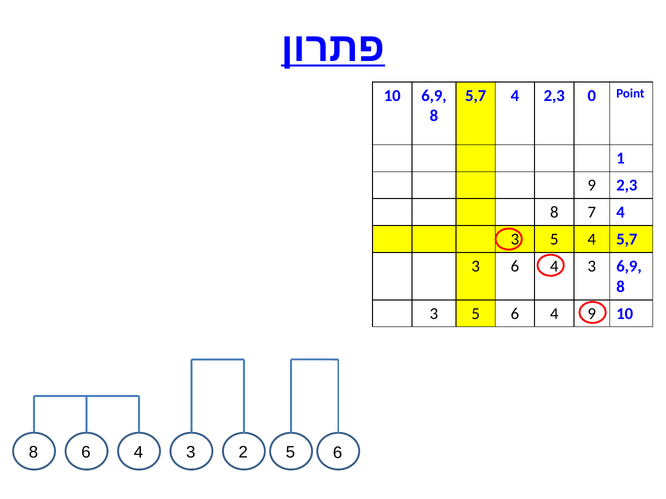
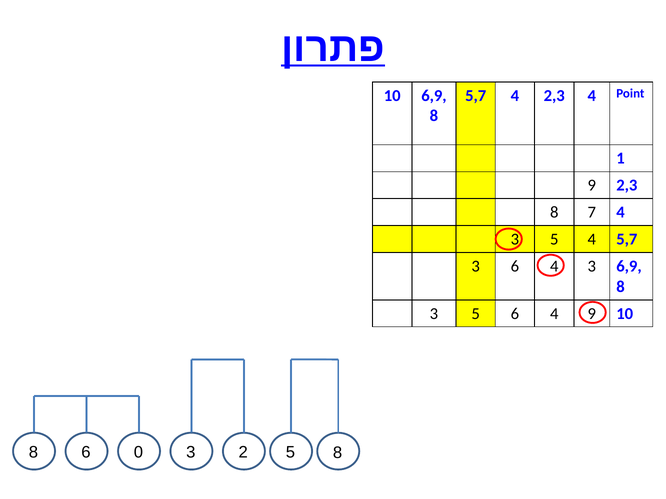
2,3 0: 0 -> 4
4 at (138, 453): 4 -> 0
2 5 6: 6 -> 8
